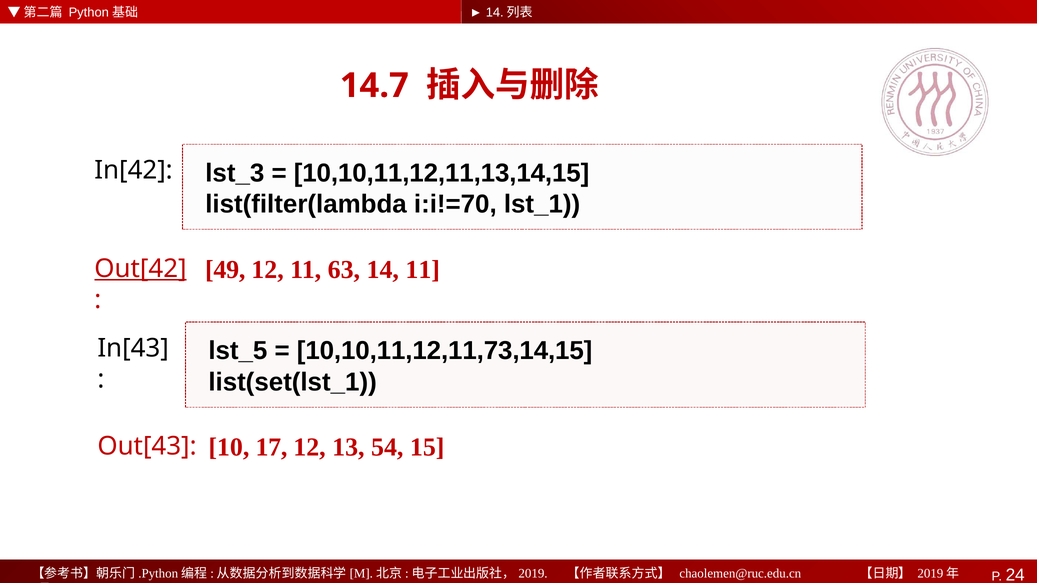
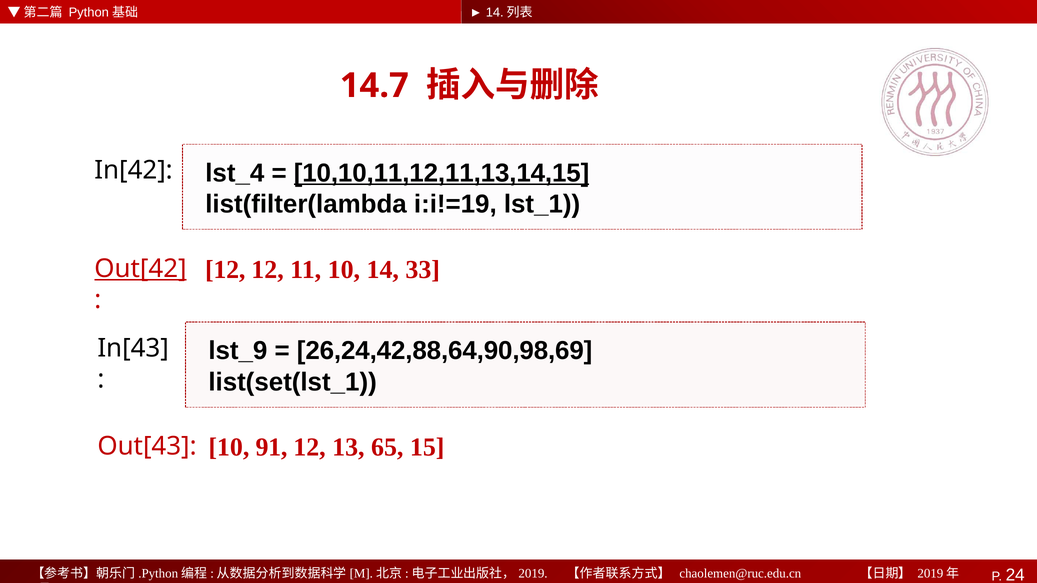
lst_3: lst_3 -> lst_4
10,10,11,12,11,13,14,15 underline: none -> present
i:i!=70: i:i!=70 -> i:i!=19
49 at (225, 270): 49 -> 12
11 63: 63 -> 10
14 11: 11 -> 33
lst_5: lst_5 -> lst_9
10,10,11,12,11,73,14,15: 10,10,11,12,11,73,14,15 -> 26,24,42,88,64,90,98,69
17: 17 -> 91
54: 54 -> 65
